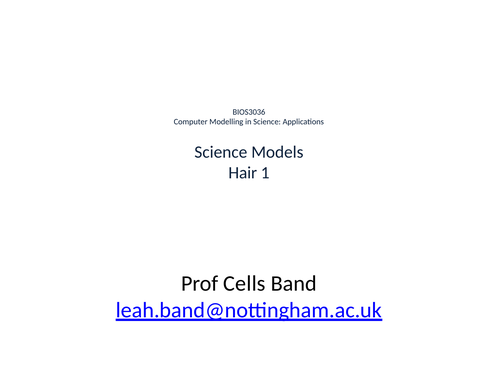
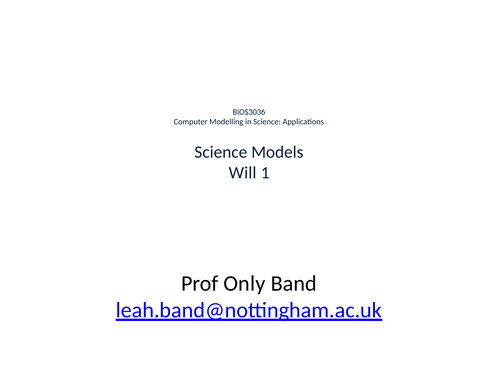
Hair: Hair -> Will
Cells: Cells -> Only
